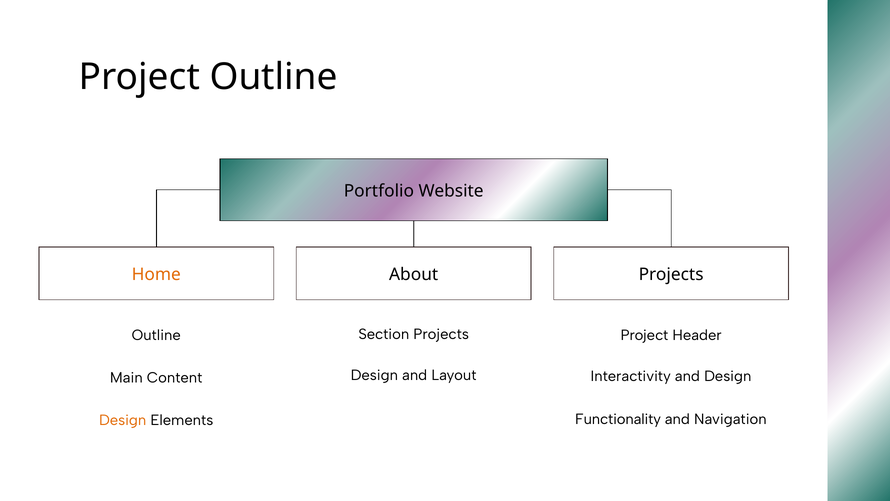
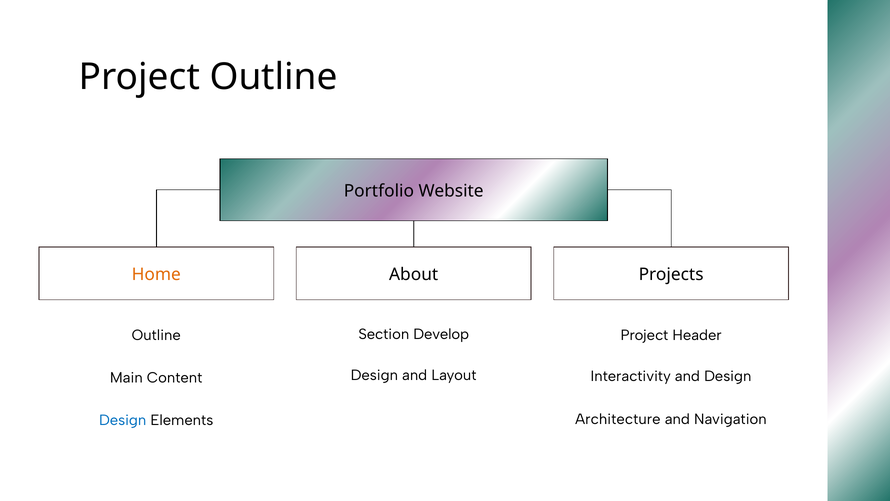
Section Projects: Projects -> Develop
Design at (123, 420) colour: orange -> blue
Functionality: Functionality -> Architecture
